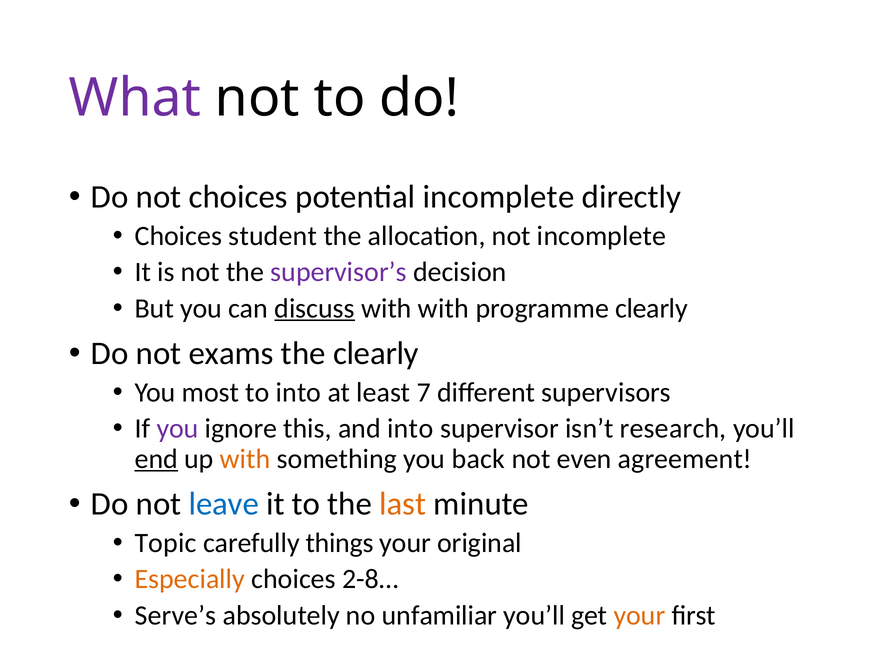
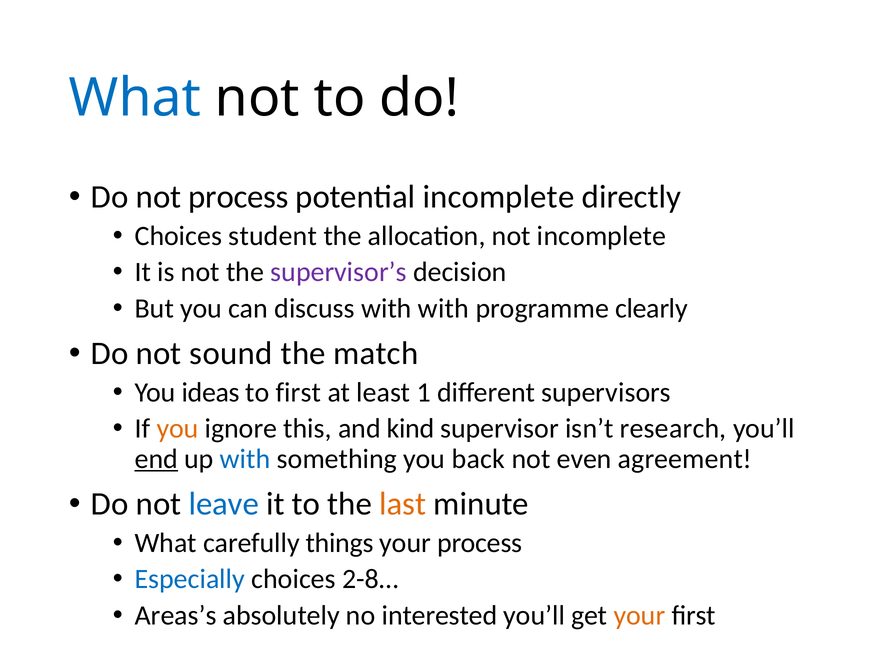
What at (135, 98) colour: purple -> blue
not choices: choices -> process
discuss underline: present -> none
exams: exams -> sound
the clearly: clearly -> match
most: most -> ideas
to into: into -> first
7: 7 -> 1
you at (177, 429) colour: purple -> orange
and into: into -> kind
with at (245, 459) colour: orange -> blue
Topic at (166, 543): Topic -> What
your original: original -> process
Especially colour: orange -> blue
Serve’s: Serve’s -> Areas’s
unfamiliar: unfamiliar -> interested
